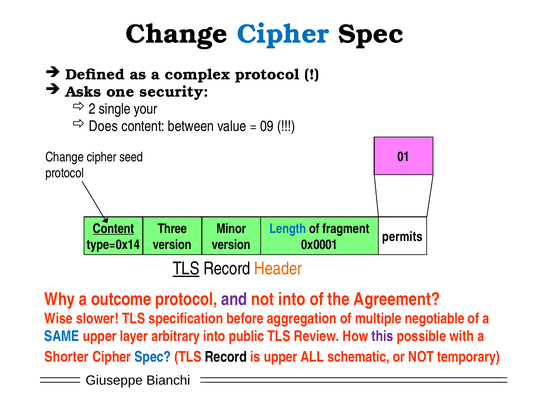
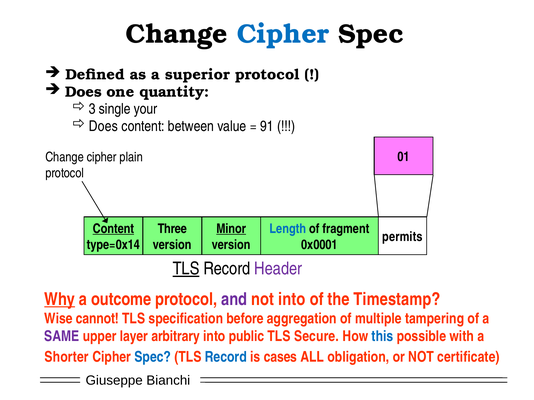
complex: complex -> superior
Asks at (83, 92): Asks -> Does
security: security -> quantity
2: 2 -> 3
09: 09 -> 91
seed: seed -> plain
Minor underline: none -> present
Header colour: orange -> purple
Why underline: none -> present
Agreement: Agreement -> Timestamp
slower: slower -> cannot
negotiable: negotiable -> tampering
SAME colour: blue -> purple
Review: Review -> Secure
this colour: purple -> blue
Record at (226, 357) colour: black -> blue
is upper: upper -> cases
schematic: schematic -> obligation
temporary: temporary -> certificate
